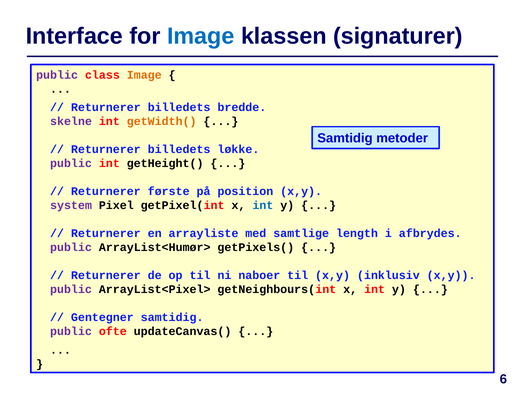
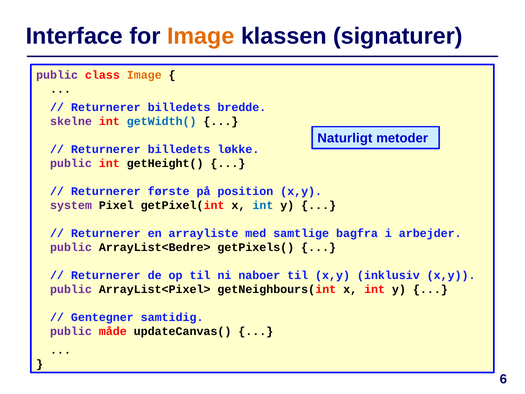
Image at (201, 36) colour: blue -> orange
getWidth( colour: orange -> blue
Samtidig at (345, 138): Samtidig -> Naturligt
length: length -> bagfra
afbrydes: afbrydes -> arbejder
ArrayList<Humør>: ArrayList<Humør> -> ArrayList<Bedre>
ofte: ofte -> måde
